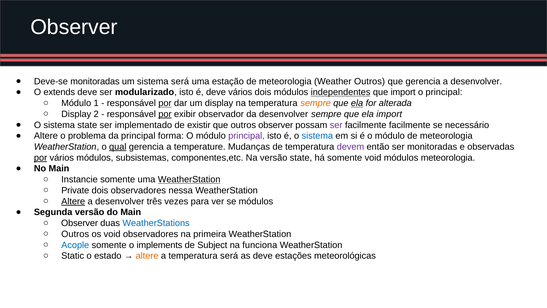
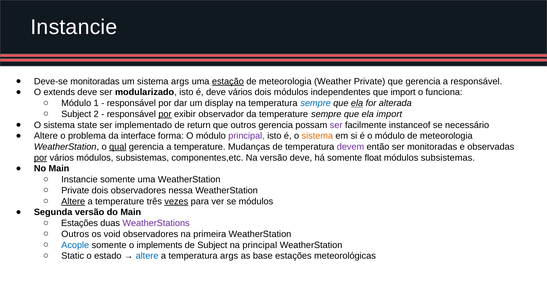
Observer at (74, 27): Observer -> Instancie
sistema será: será -> args
estação underline: none -> present
Weather Outros: Outros -> Private
gerencia a desenvolver: desenvolver -> responsável
independentes underline: present -> none
o principal: principal -> funciona
por at (165, 103) underline: present -> none
sempre at (316, 103) colour: orange -> blue
Display at (76, 114): Display -> Subject
da desenvolver: desenvolver -> temperature
existir: existir -> return
outros observer: observer -> gerencia
facilmente facilmente: facilmente -> instanceof
da principal: principal -> interface
sistema at (317, 136) colour: blue -> orange
versão state: state -> deve
somente void: void -> float
meteorologia at (448, 158): meteorologia -> subsistemas
WeatherStation at (189, 179) underline: present -> none
desenvolver at (120, 201): desenvolver -> temperature
vezes underline: none -> present
Observer at (80, 223): Observer -> Estações
WeatherStations colour: blue -> purple
na funciona: funciona -> principal
altere at (147, 256) colour: orange -> blue
temperatura será: será -> args
as deve: deve -> base
